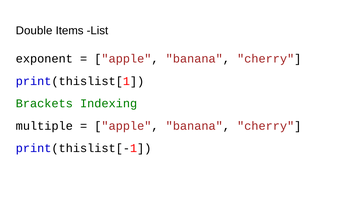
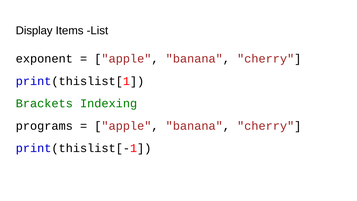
Double: Double -> Display
multiple: multiple -> programs
